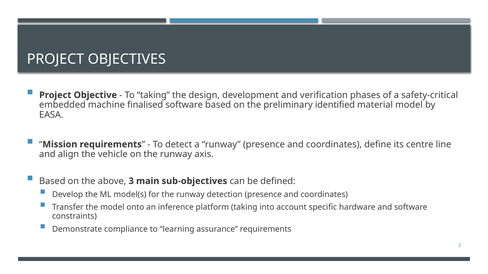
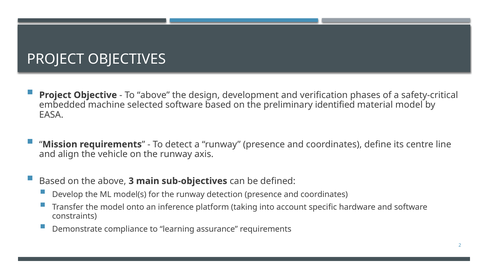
To taking: taking -> above
finalised: finalised -> selected
